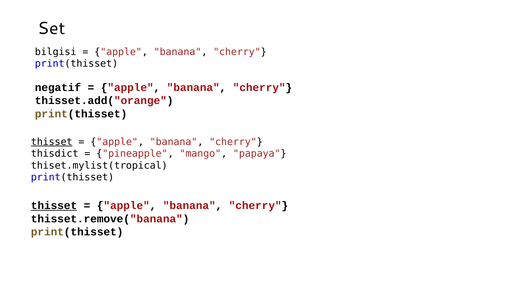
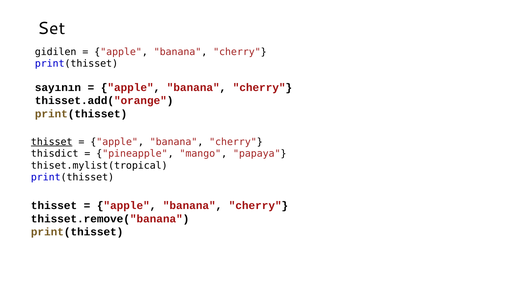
bilgisi: bilgisi -> gidilen
negatif: negatif -> sayının
thisset at (54, 206) underline: present -> none
